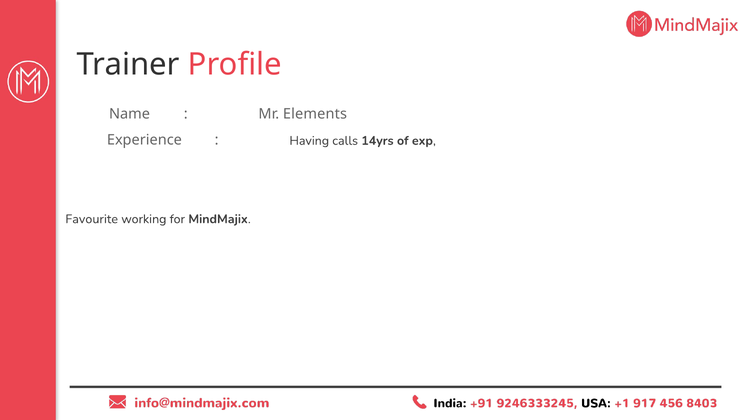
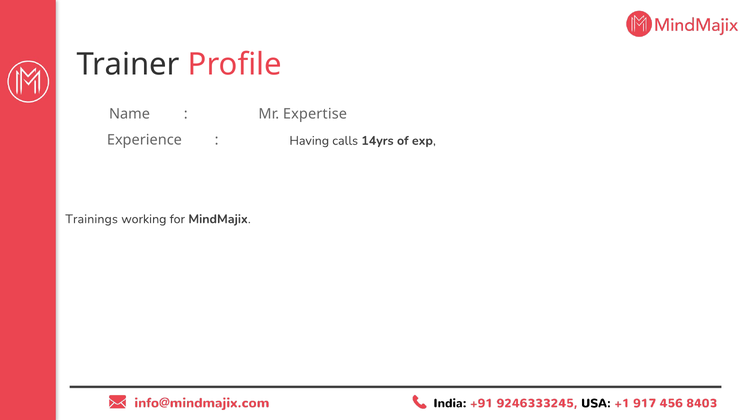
Elements: Elements -> Expertise
Favourite: Favourite -> Trainings
